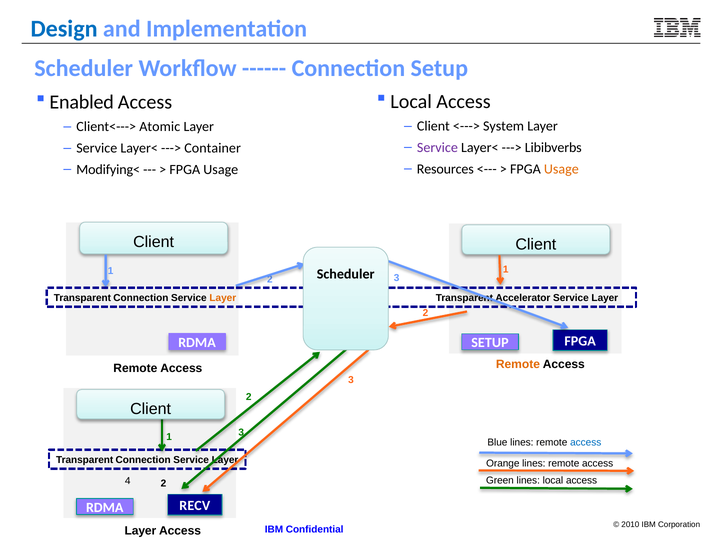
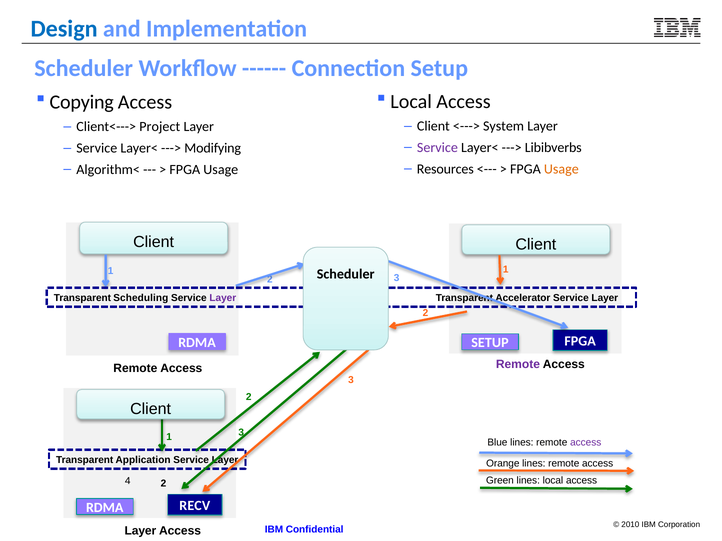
Enabled: Enabled -> Copying
Atomic: Atomic -> Project
Container: Container -> Modifying
Modifying<: Modifying< -> Algorithm<
Connection at (141, 298): Connection -> Scheduling
Layer at (223, 298) colour: orange -> purple
Remote at (518, 364) colour: orange -> purple
access at (586, 443) colour: blue -> purple
Connection at (143, 460): Connection -> Application
